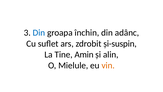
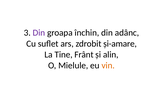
Din at (39, 33) colour: blue -> purple
și-suspin: și-suspin -> și-amare
Amin: Amin -> Frânt
